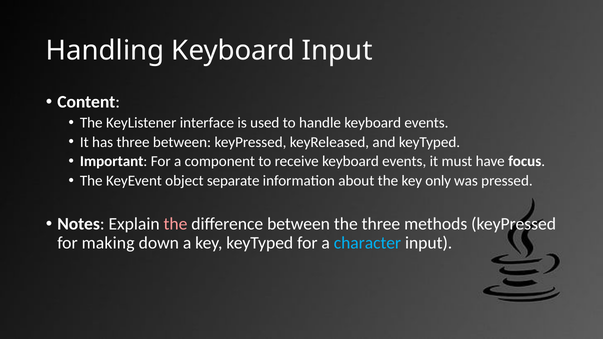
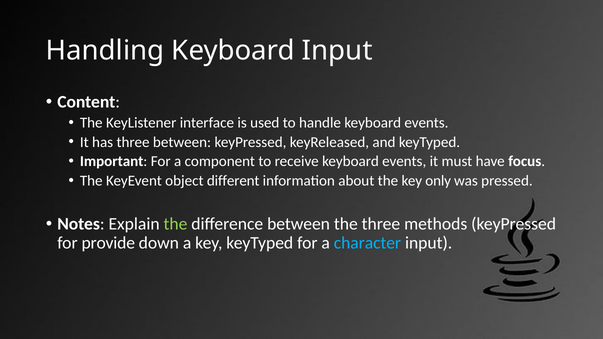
separate: separate -> different
the at (175, 224) colour: pink -> light green
making: making -> provide
